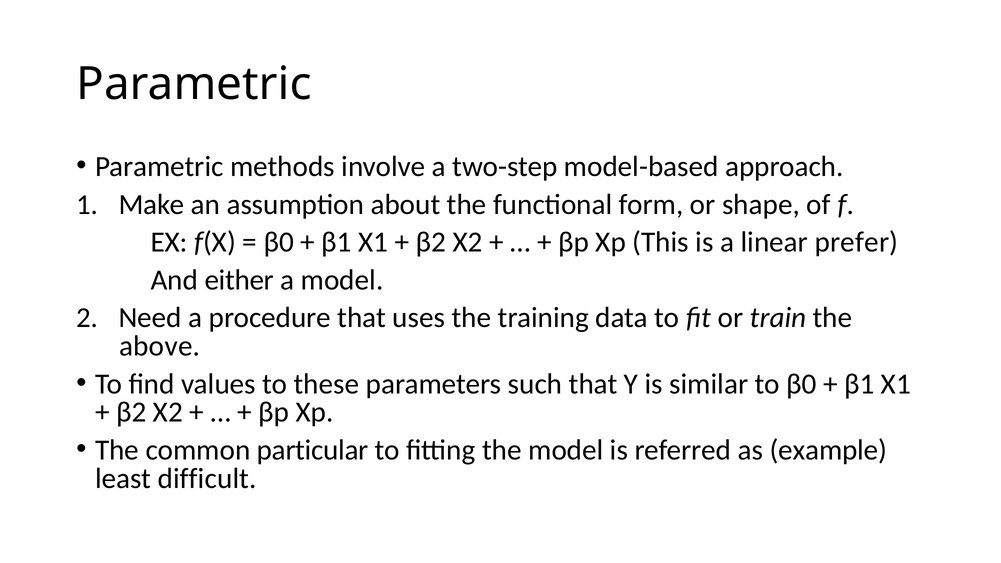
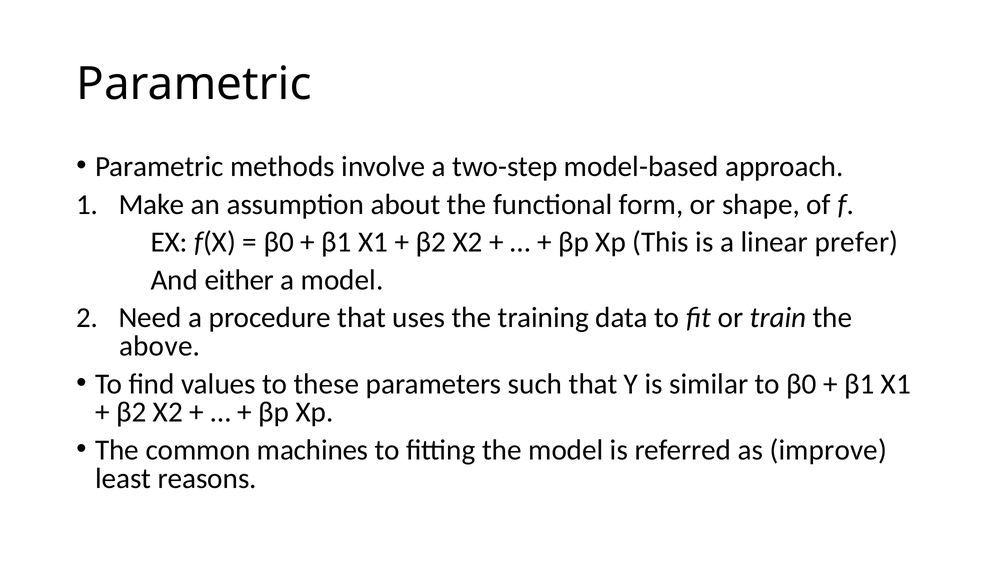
particular: particular -> machines
example: example -> improve
difficult: difficult -> reasons
